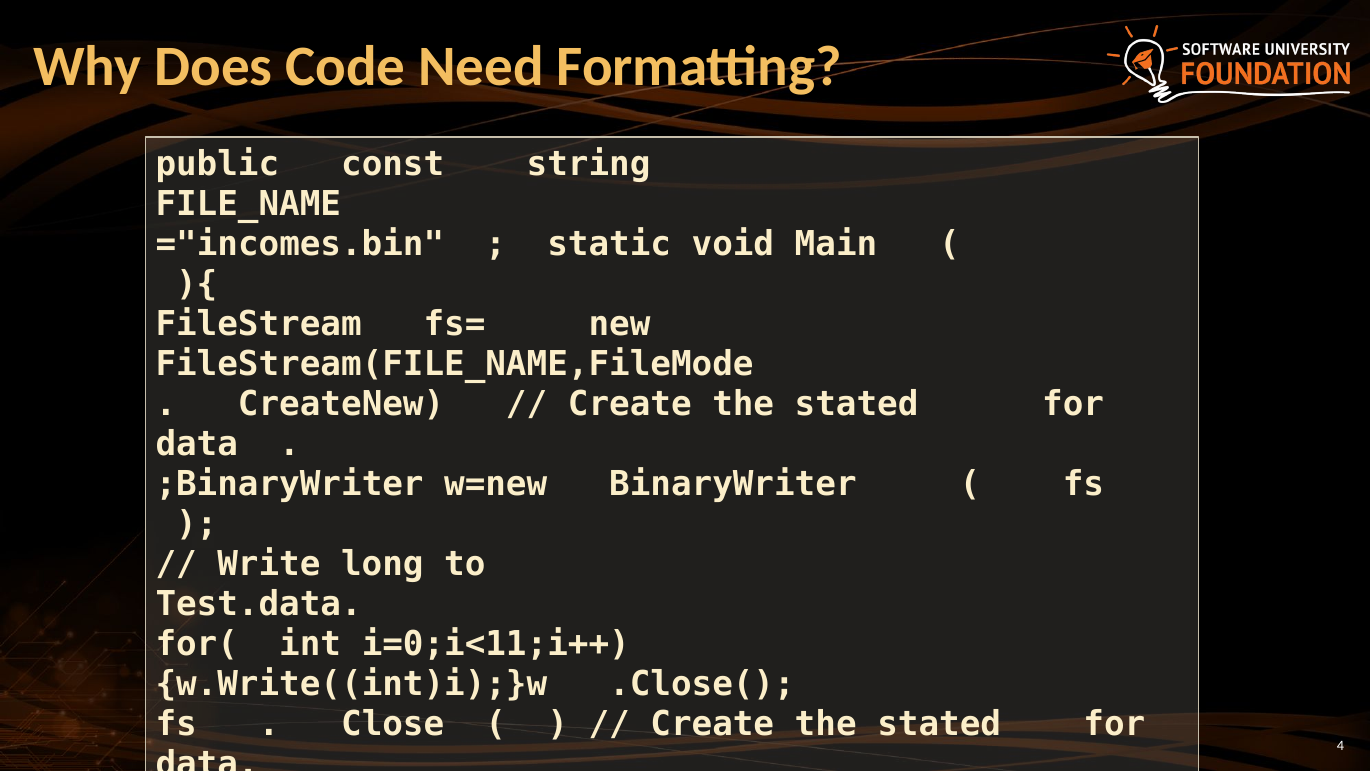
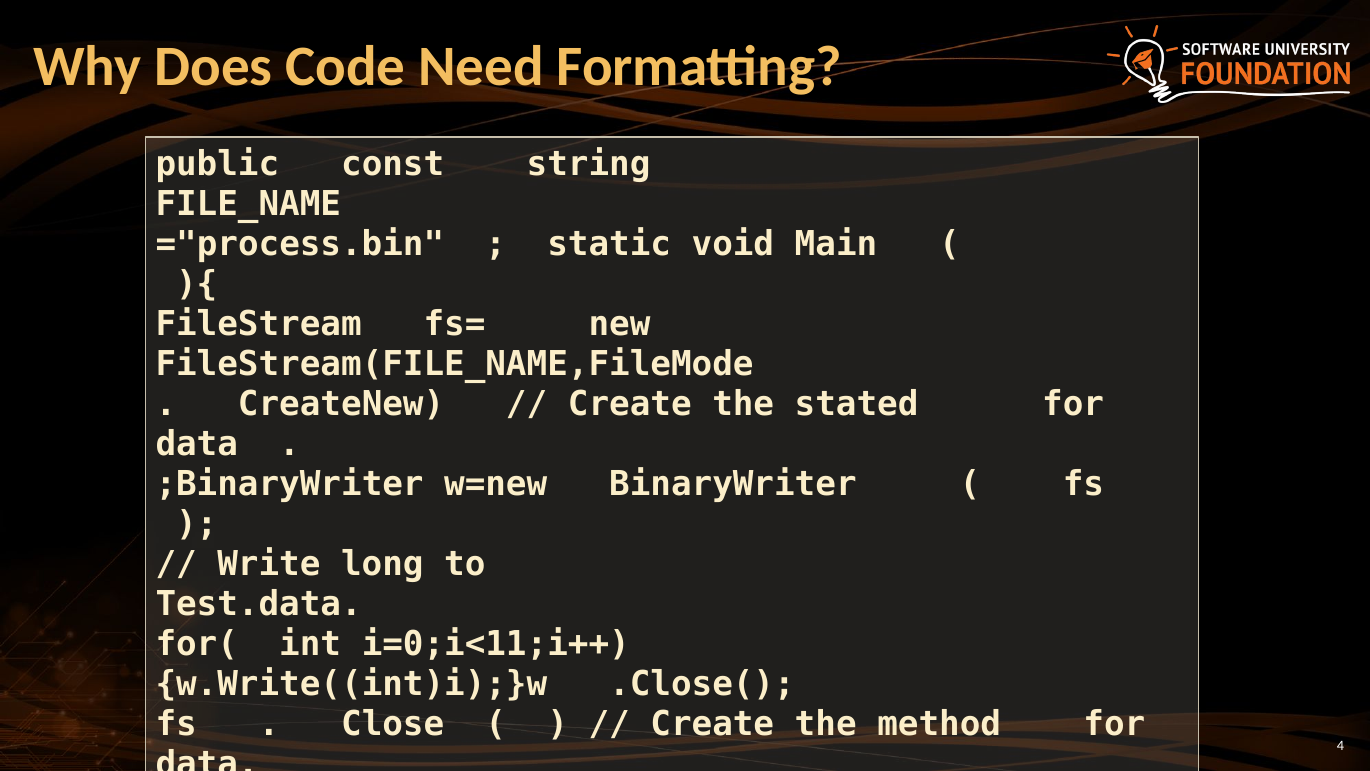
="incomes.bin: ="incomes.bin -> ="process.bin
stated at (939, 724): stated -> method
